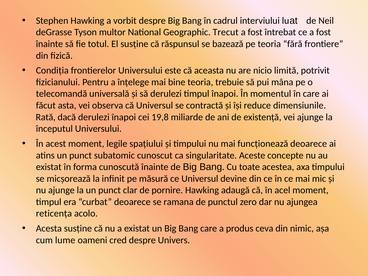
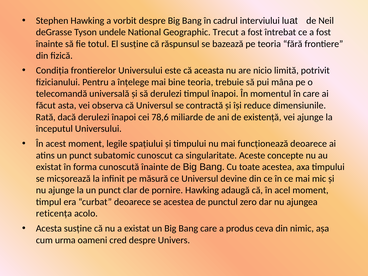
multor: multor -> undele
19,8: 19,8 -> 78,6
se ramana: ramana -> acestea
lume: lume -> urma
